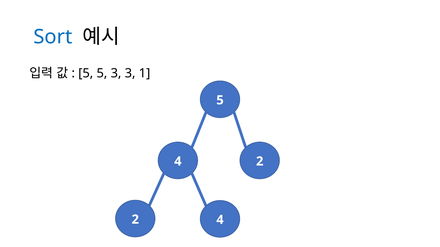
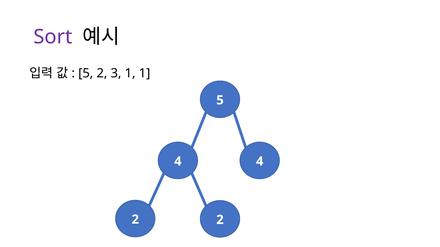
Sort colour: blue -> purple
5 5: 5 -> 2
3 3: 3 -> 1
4 2: 2 -> 4
2 4: 4 -> 2
